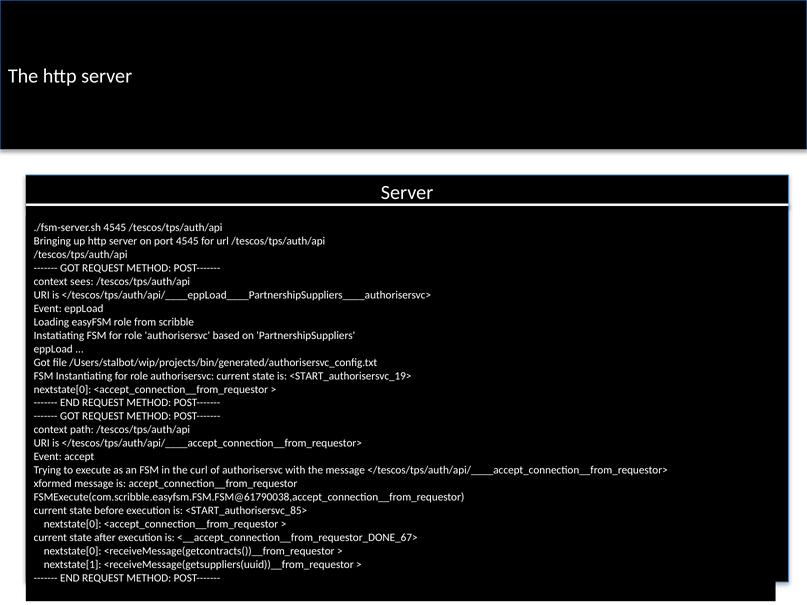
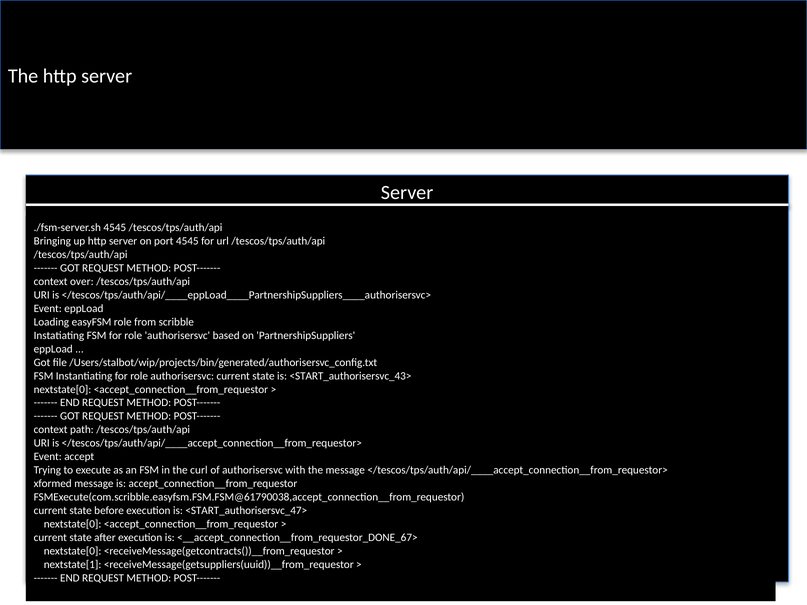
sees: sees -> over
<START_authorisersvc_19>: <START_authorisersvc_19> -> <START_authorisersvc_43>
<START_authorisersvc_85>: <START_authorisersvc_85> -> <START_authorisersvc_47>
